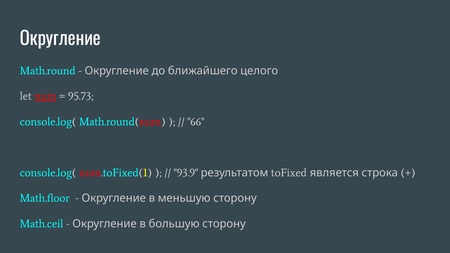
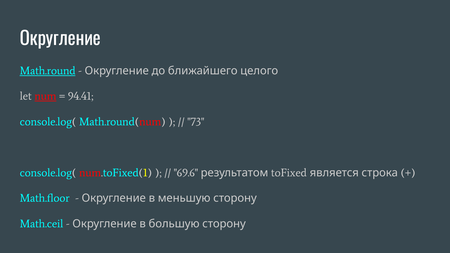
Math.round underline: none -> present
95.73: 95.73 -> 94.41
66: 66 -> 73
93.9: 93.9 -> 69.6
